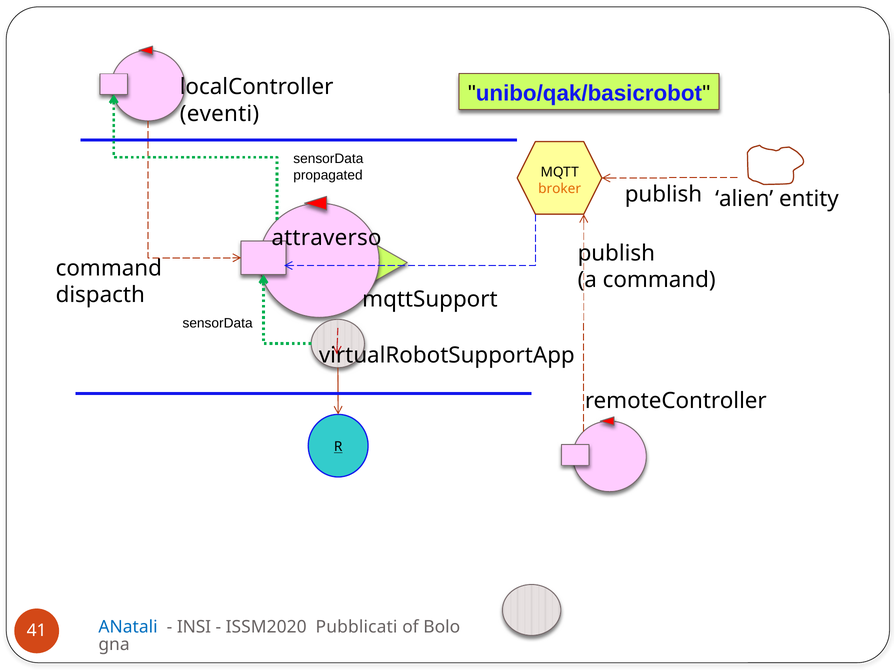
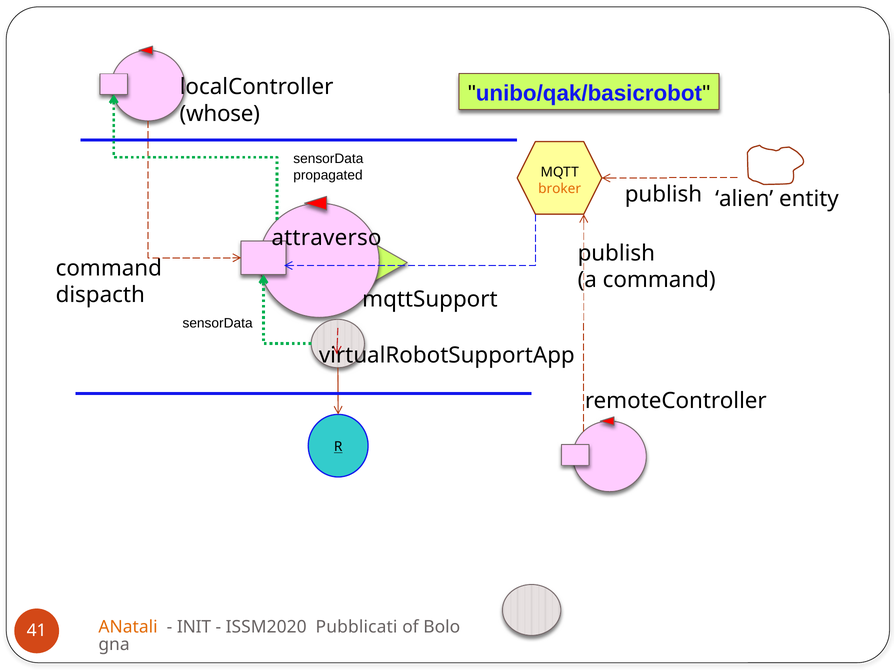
eventi: eventi -> whose
ANatali colour: blue -> orange
INSI: INSI -> INIT
